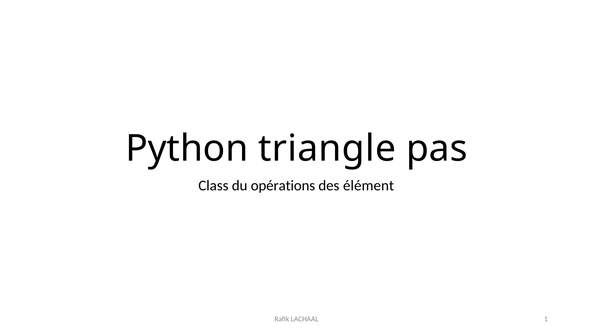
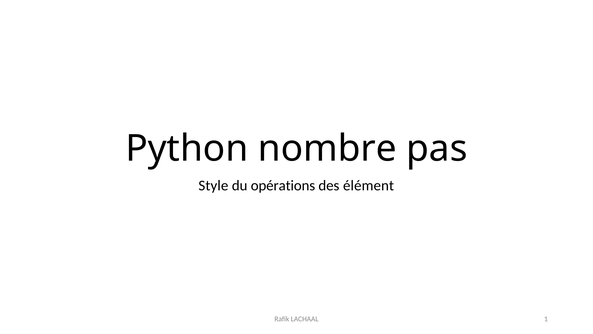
triangle: triangle -> nombre
Class: Class -> Style
